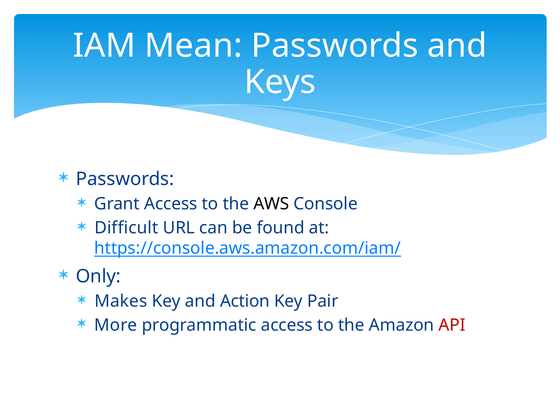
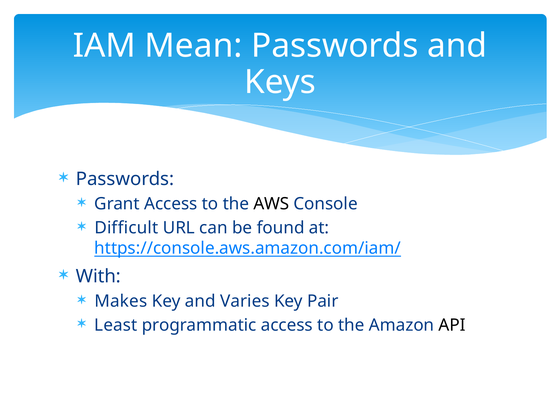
Only: Only -> With
Action: Action -> Varies
More: More -> Least
API colour: red -> black
